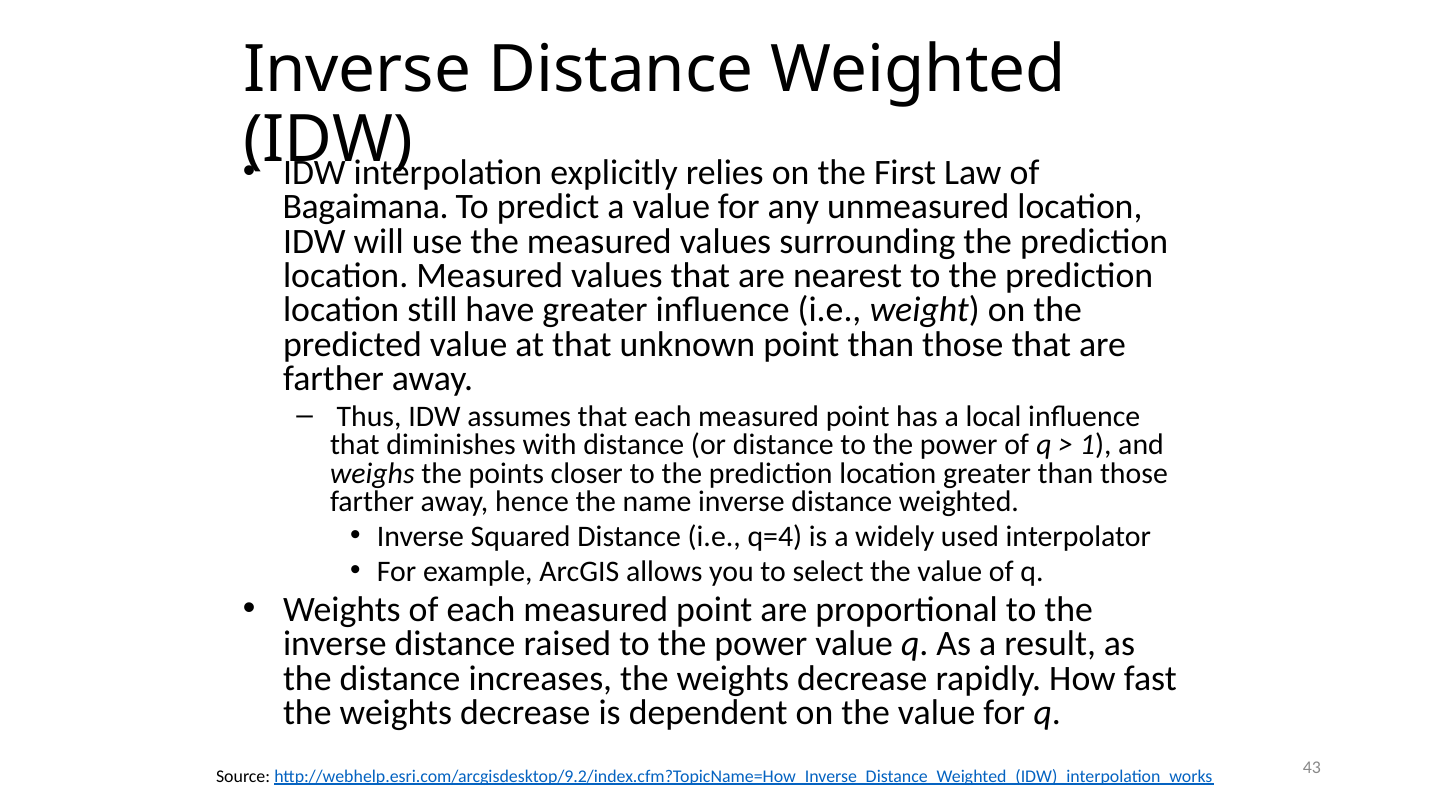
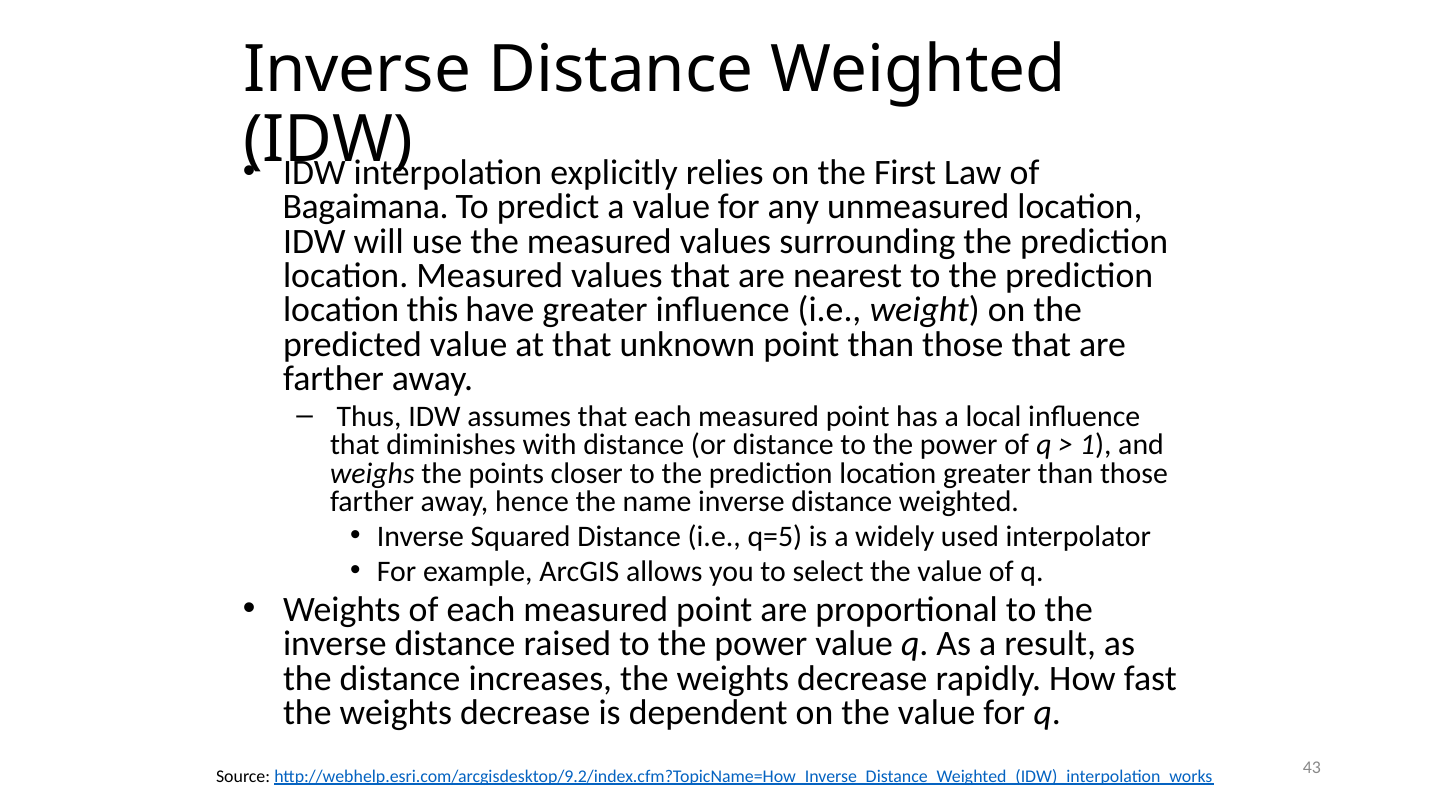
still: still -> this
q=4: q=4 -> q=5
